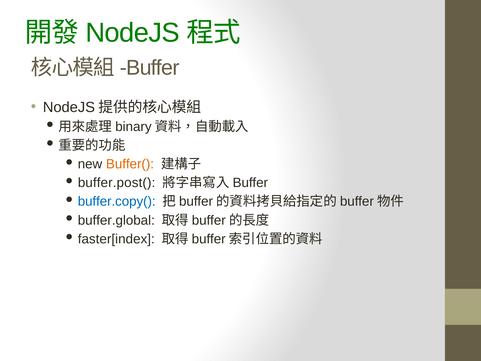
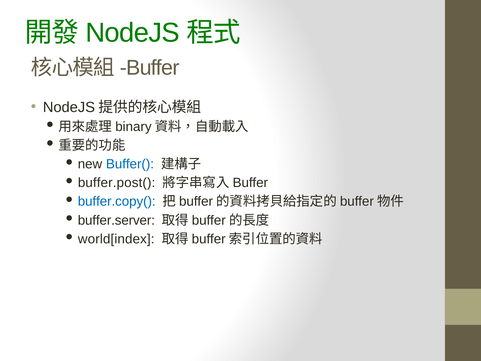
Buffer( colour: orange -> blue
buffer.global: buffer.global -> buffer.server
faster[index: faster[index -> world[index
